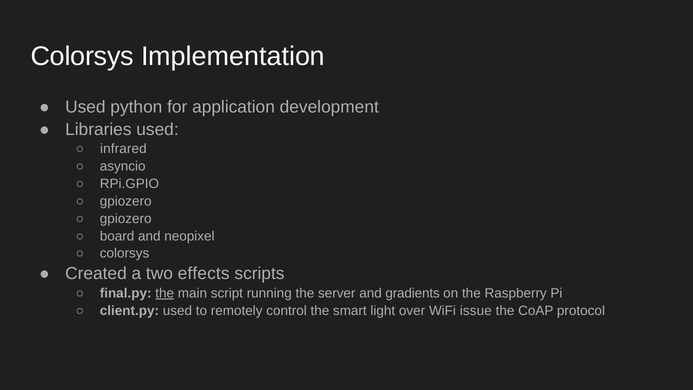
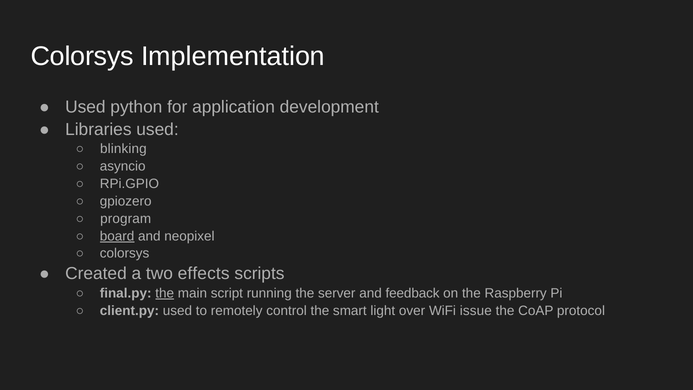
infrared: infrared -> blinking
gpiozero at (126, 219): gpiozero -> program
board underline: none -> present
gradients: gradients -> feedback
